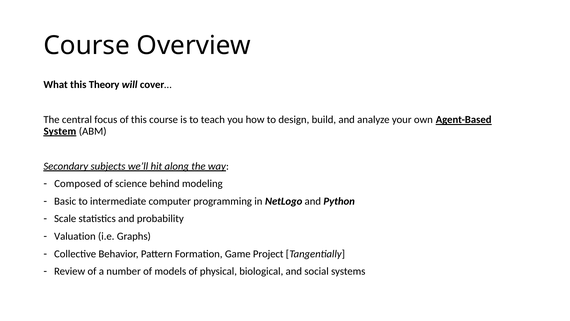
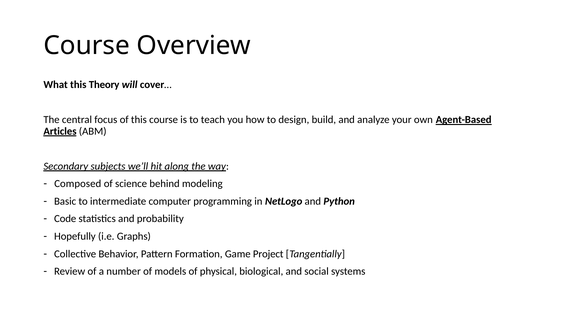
System: System -> Articles
Scale: Scale -> Code
Valuation: Valuation -> Hopefully
